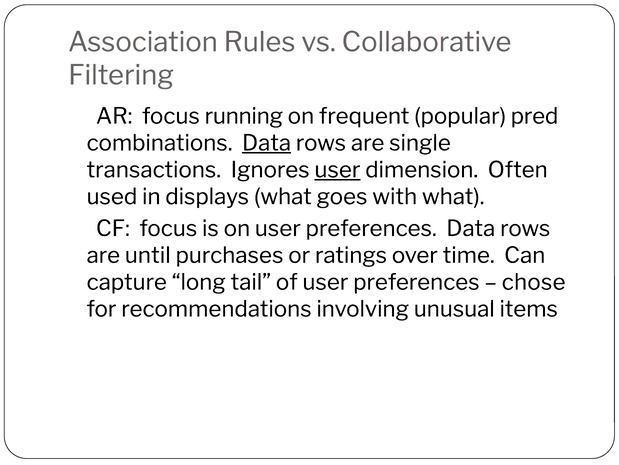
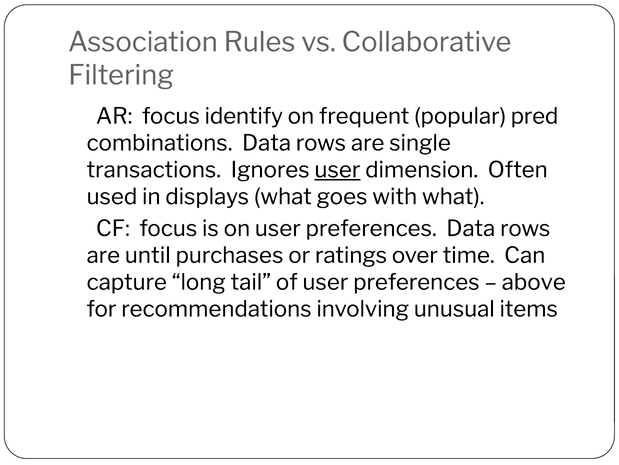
running: running -> identify
Data at (267, 143) underline: present -> none
chose: chose -> above
